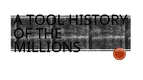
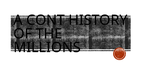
TOOL: TOOL -> CONT
